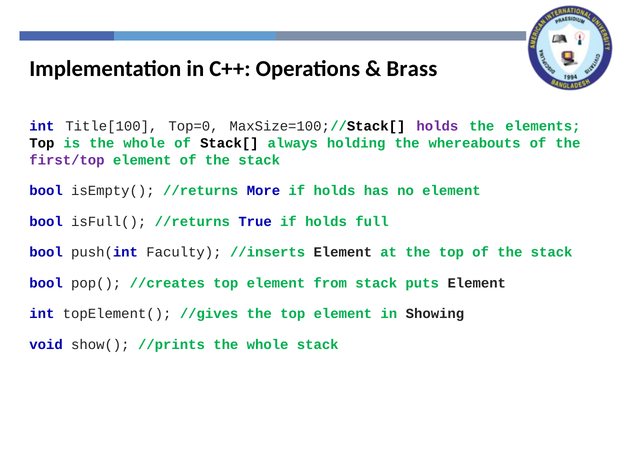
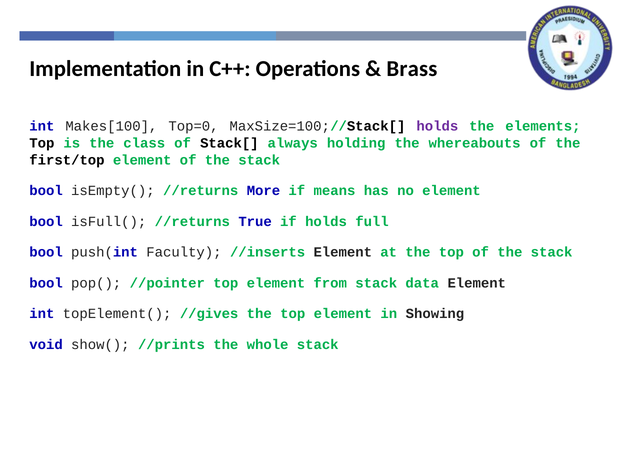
Title[100: Title[100 -> Makes[100
is the whole: whole -> class
first/top colour: purple -> black
holds at (335, 191): holds -> means
//creates: //creates -> //pointer
puts: puts -> data
